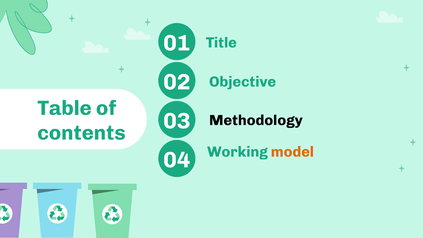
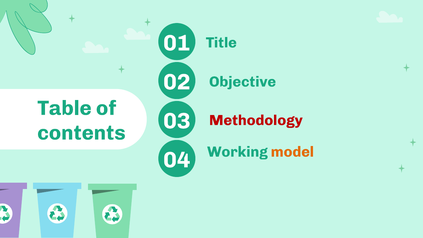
Methodology colour: black -> red
